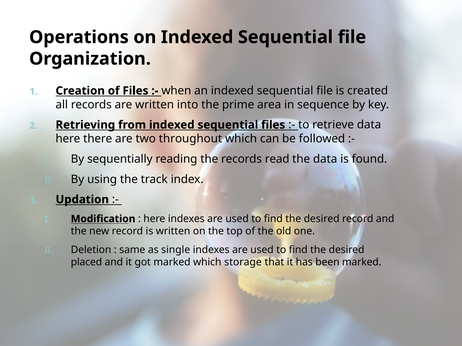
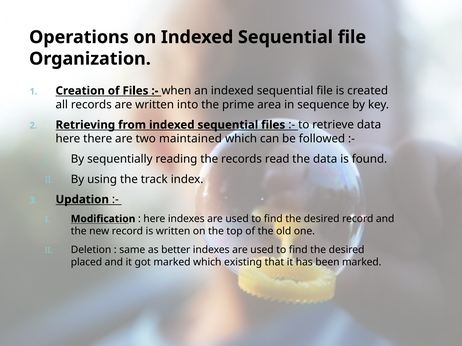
throughout: throughout -> maintained
single: single -> better
storage: storage -> existing
